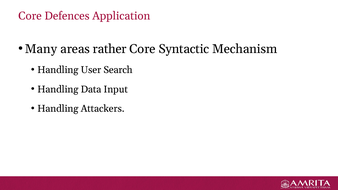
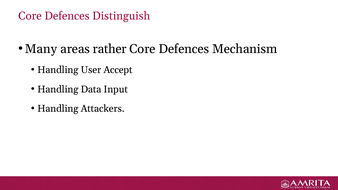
Application: Application -> Distinguish
Syntactic at (184, 49): Syntactic -> Defences
Search: Search -> Accept
